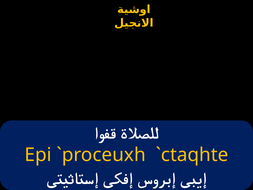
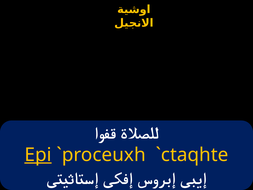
Epi underline: none -> present
